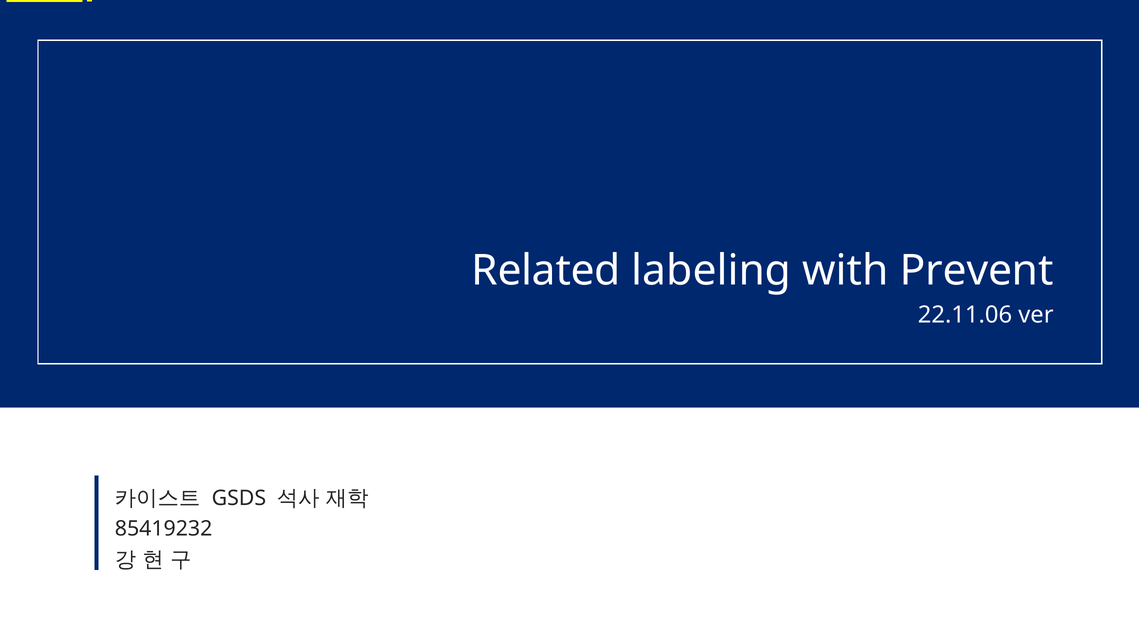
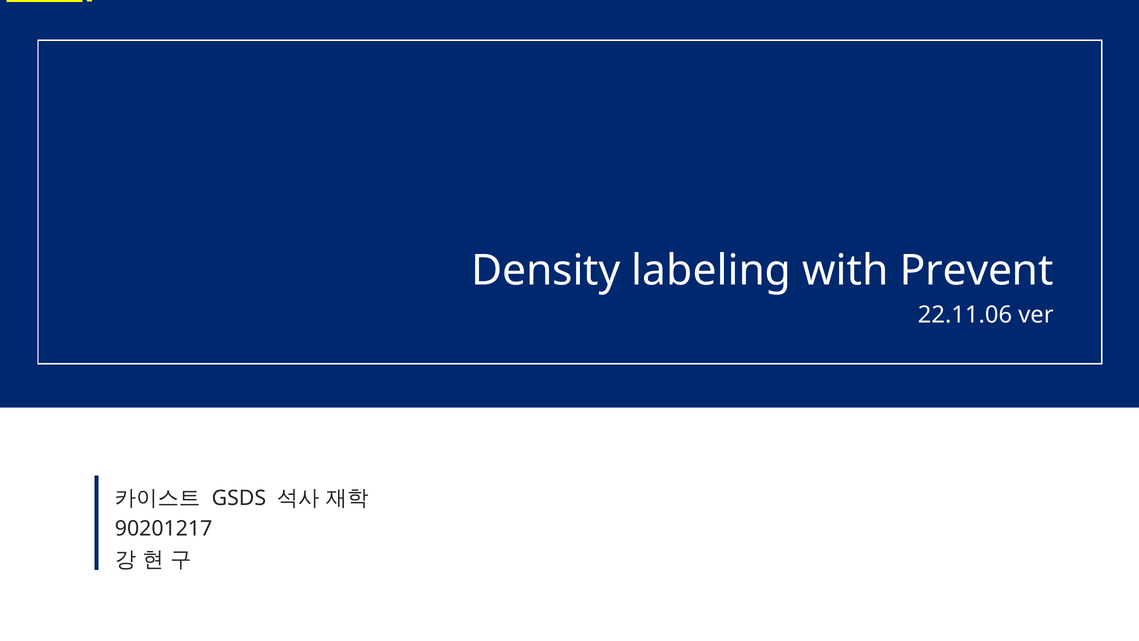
Related: Related -> Density
85419232: 85419232 -> 90201217
